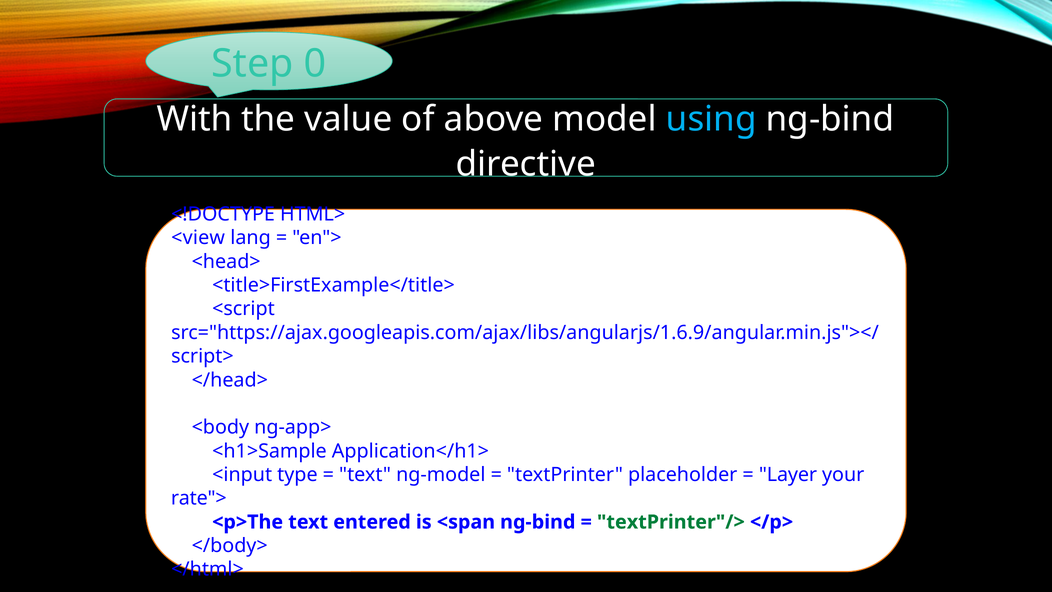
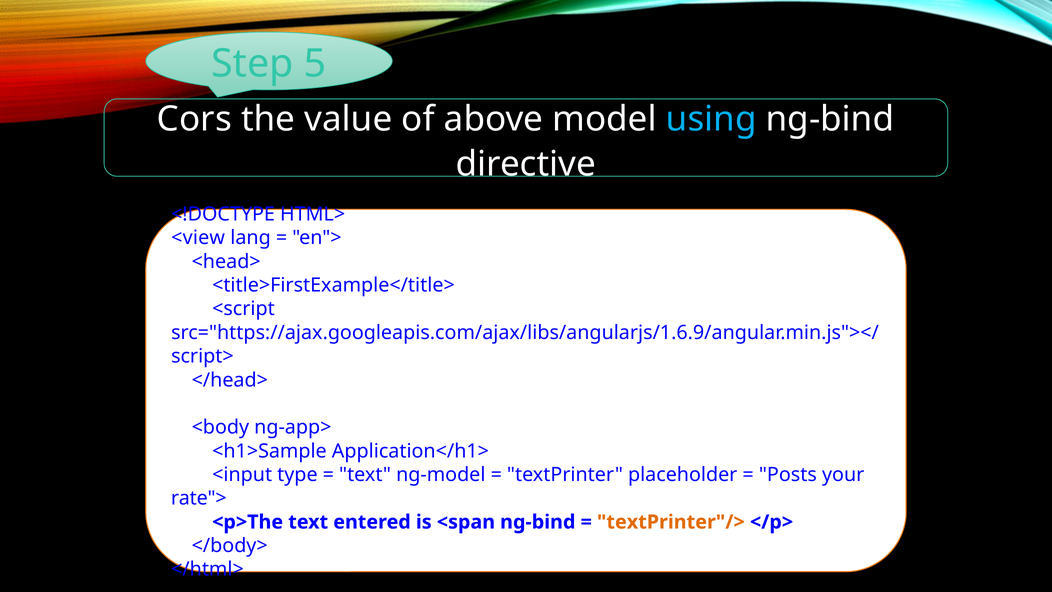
0: 0 -> 5
With: With -> Cors
Layer: Layer -> Posts
textPrinter"/> colour: green -> orange
